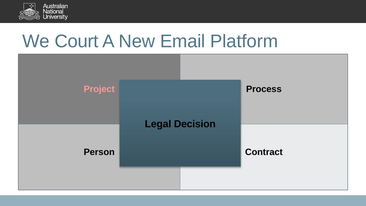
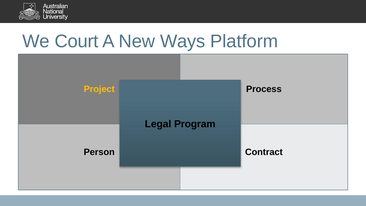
Email: Email -> Ways
Project colour: pink -> yellow
Decision: Decision -> Program
